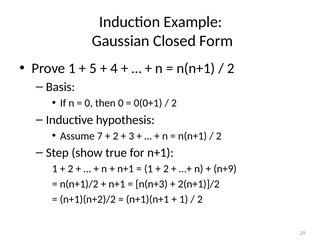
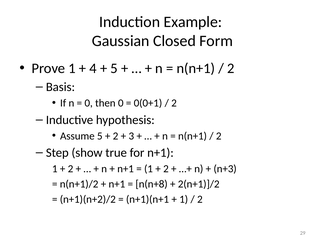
5: 5 -> 4
4 at (114, 68): 4 -> 5
Assume 7: 7 -> 5
n+9: n+9 -> n+3
n(n+3: n(n+3 -> n(n+8
